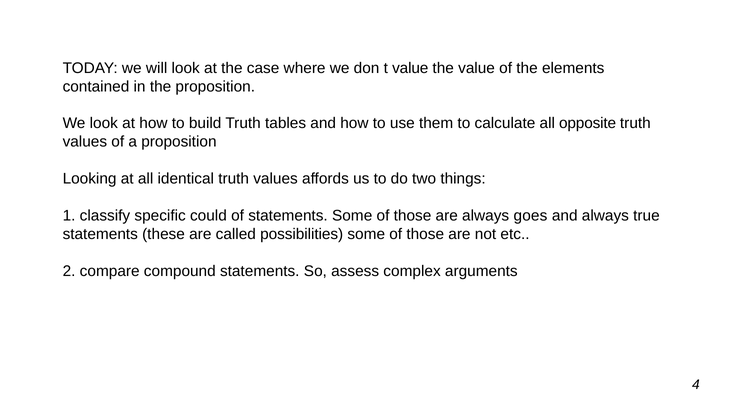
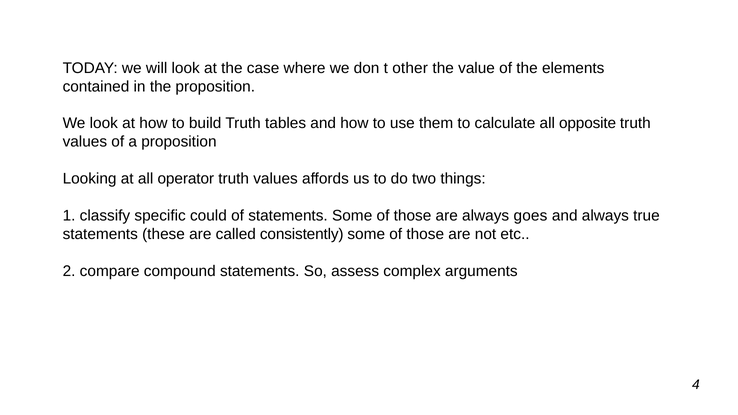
t value: value -> other
identical: identical -> operator
possibilities: possibilities -> consistently
